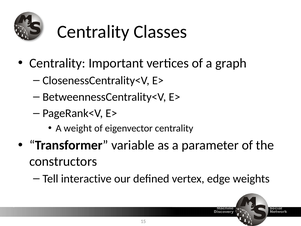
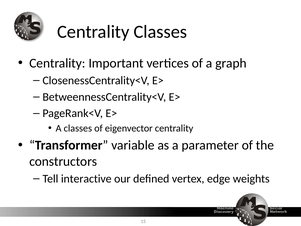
A weight: weight -> classes
